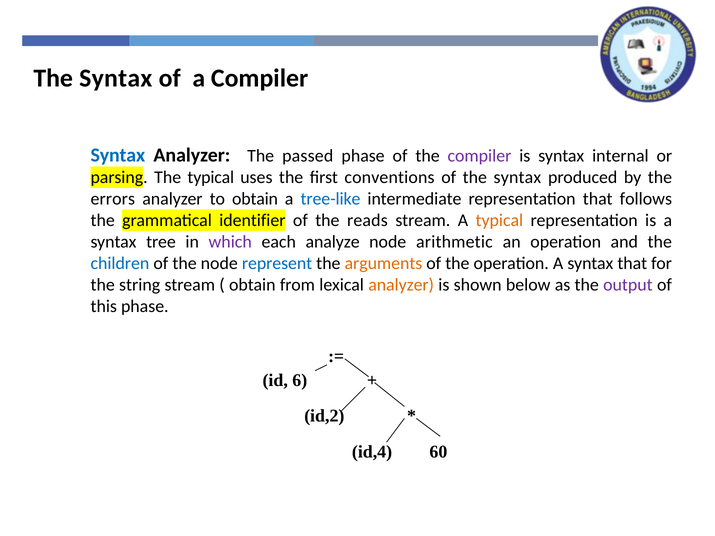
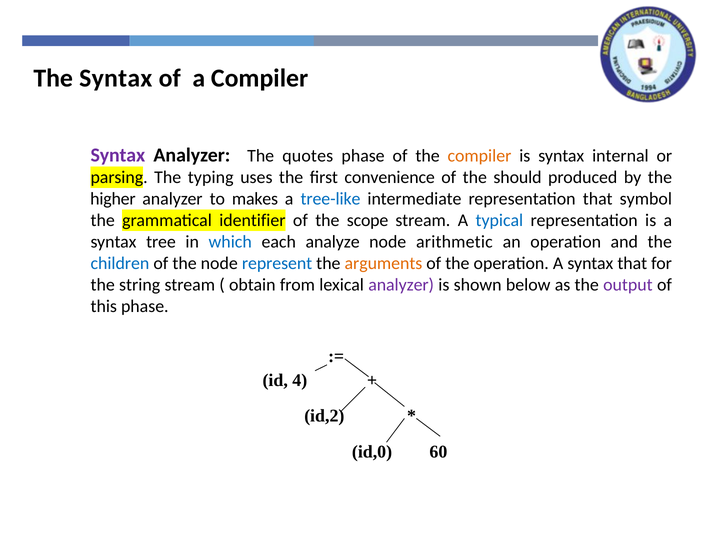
Syntax at (118, 155) colour: blue -> purple
passed: passed -> quotes
compiler at (479, 156) colour: purple -> orange
The typical: typical -> typing
conventions: conventions -> convenience
of the syntax: syntax -> should
errors: errors -> higher
to obtain: obtain -> makes
follows: follows -> symbol
reads: reads -> scope
typical at (499, 221) colour: orange -> blue
which colour: purple -> blue
analyzer at (401, 285) colour: orange -> purple
6: 6 -> 4
id,4: id,4 -> id,0
